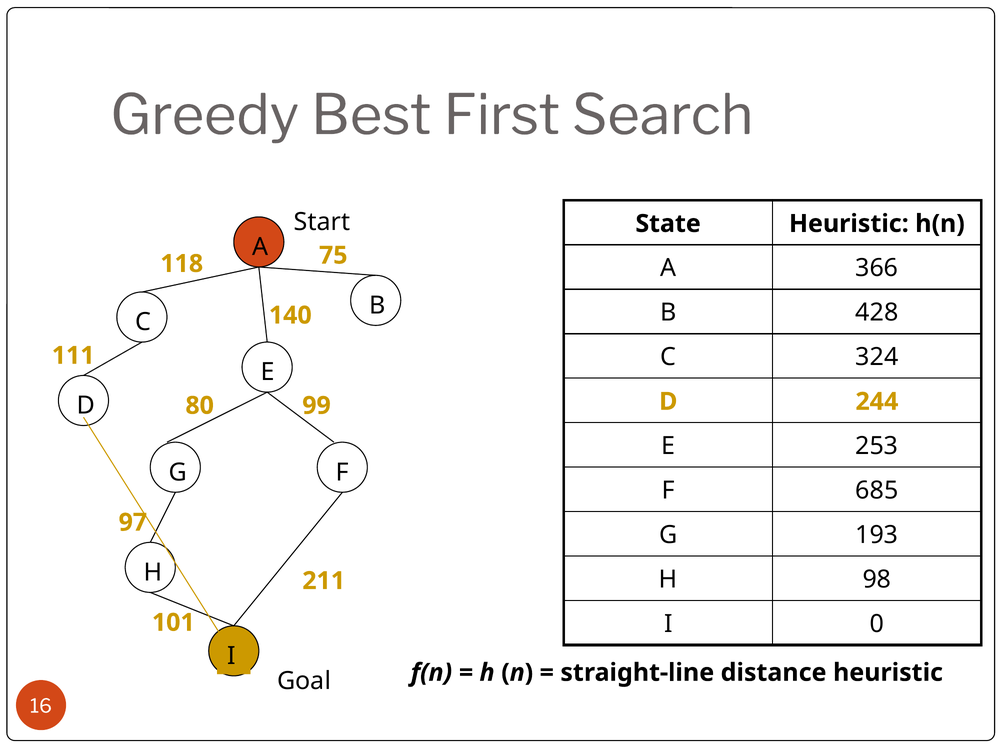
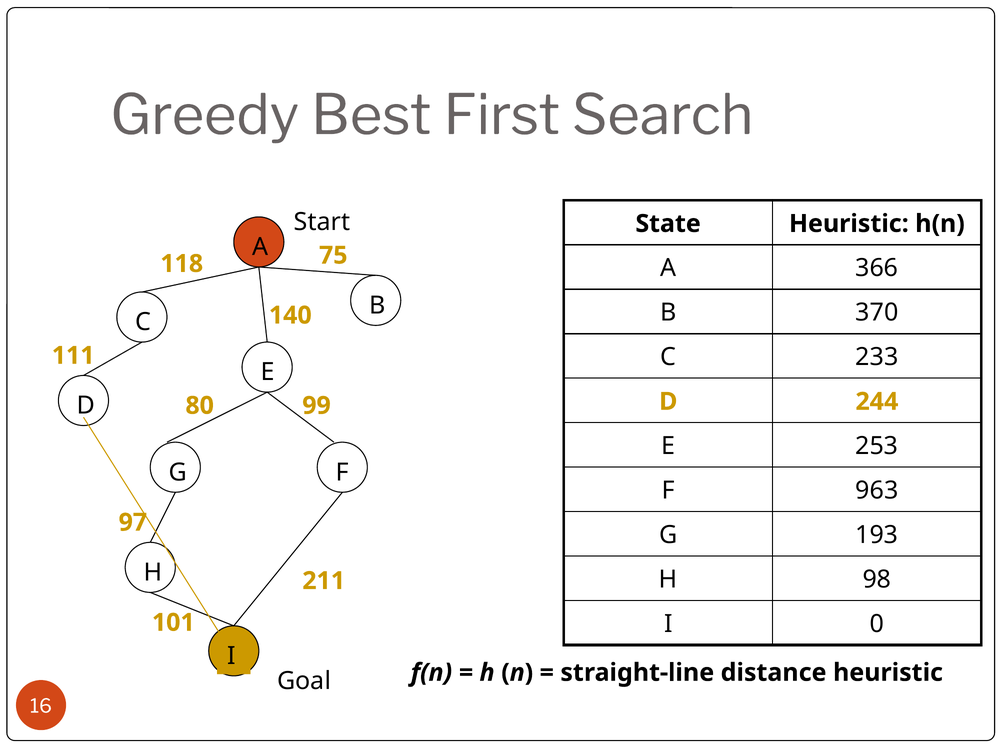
428: 428 -> 370
324: 324 -> 233
685: 685 -> 963
